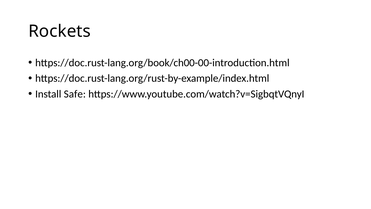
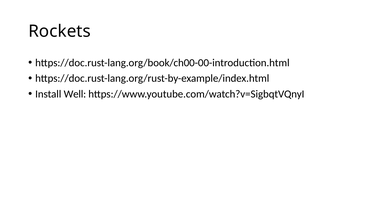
Safe: Safe -> Well
